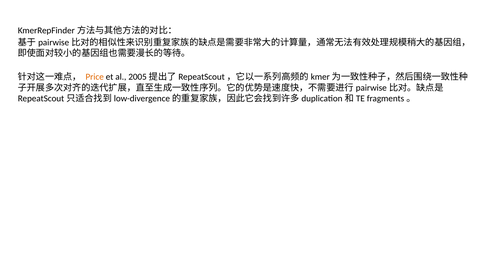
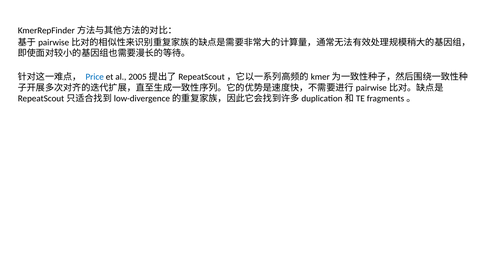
Price colour: orange -> blue
